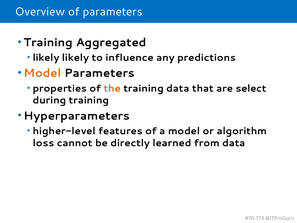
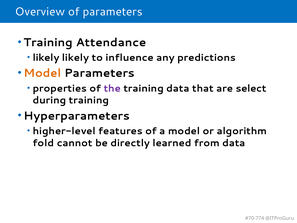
Aggregated: Aggregated -> Attendance
the colour: orange -> purple
loss: loss -> fold
